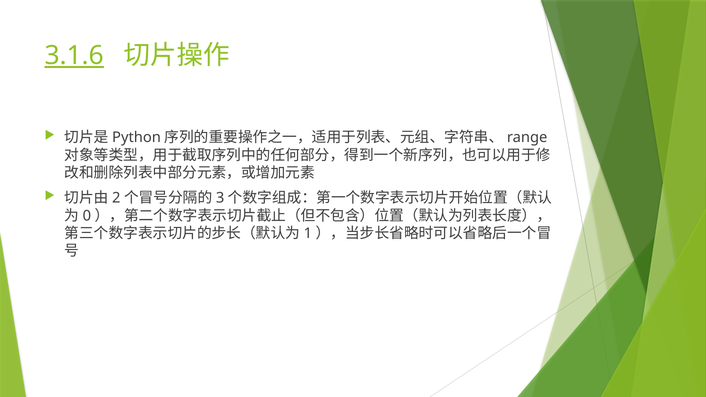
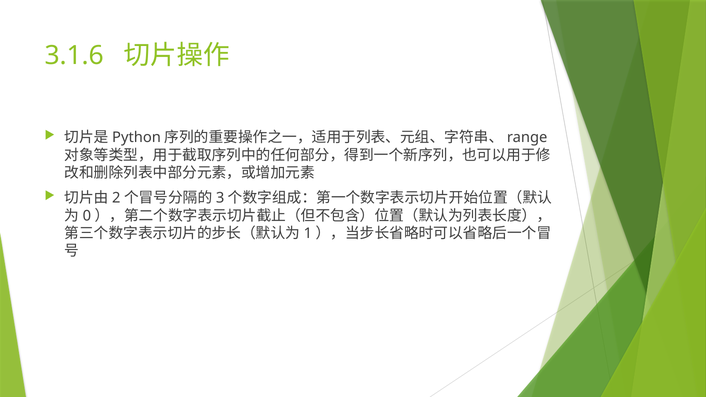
3.1.6 underline: present -> none
